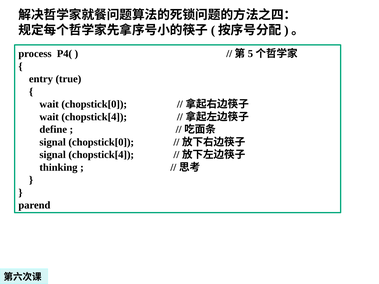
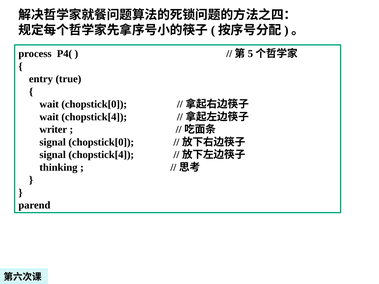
define: define -> writer
